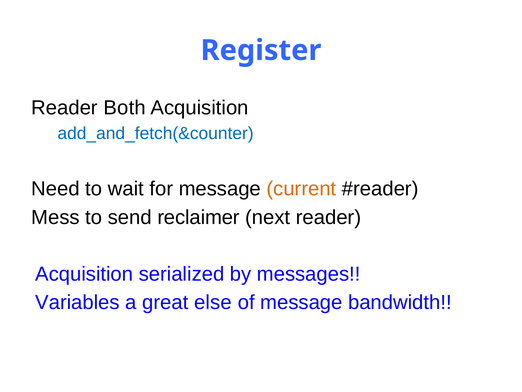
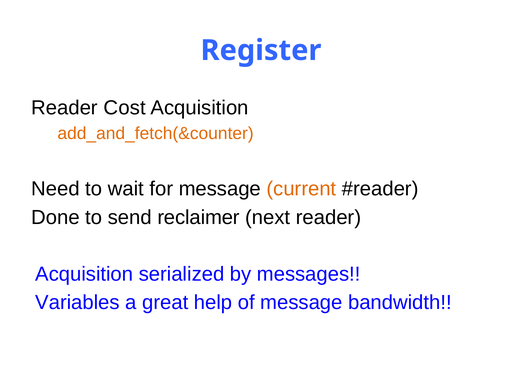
Both: Both -> Cost
add_and_fetch(&counter colour: blue -> orange
Mess: Mess -> Done
else: else -> help
